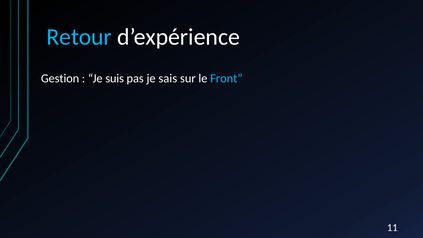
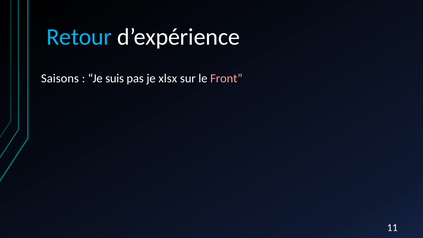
Gestion: Gestion -> Saisons
sais: sais -> xlsx
Front colour: light blue -> pink
